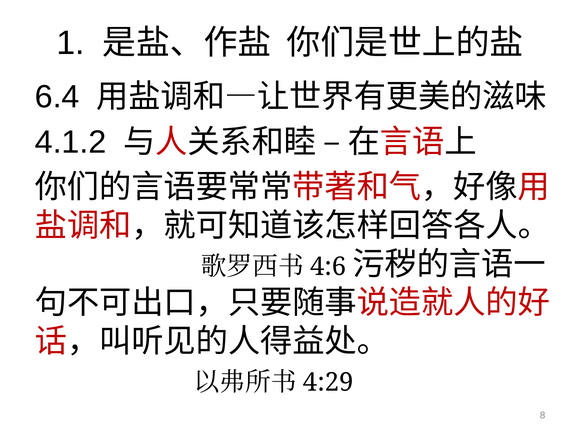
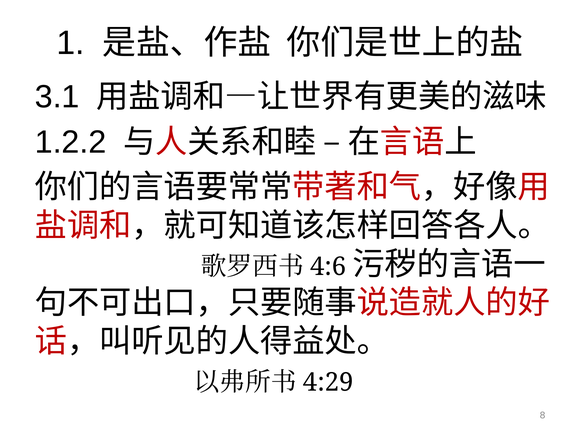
6.4: 6.4 -> 3.1
4.1.2: 4.1.2 -> 1.2.2
